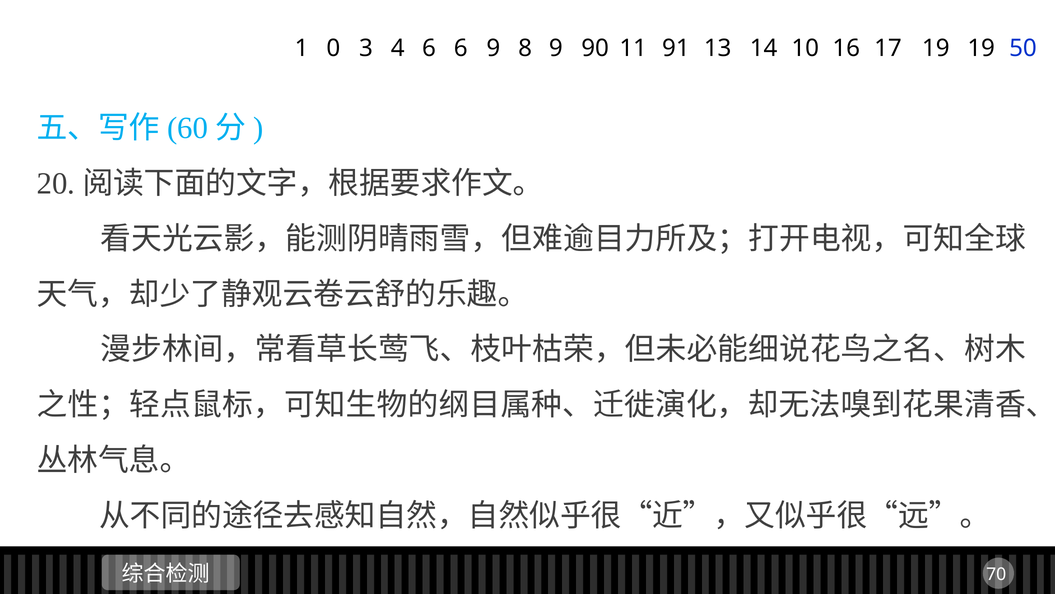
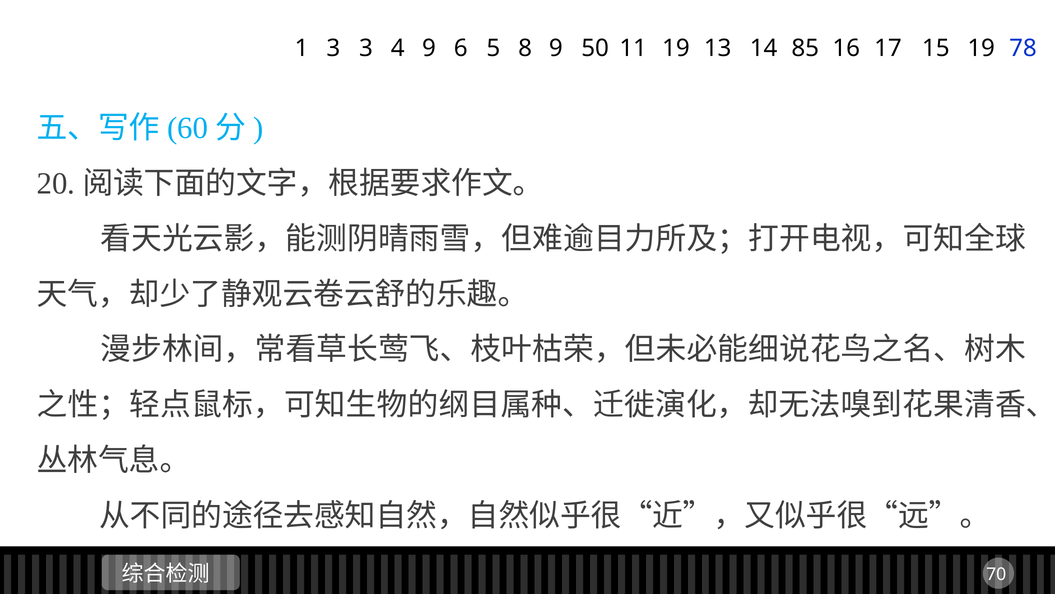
1 0: 0 -> 3
4 6: 6 -> 9
6 9: 9 -> 5
90: 90 -> 50
11 91: 91 -> 19
10: 10 -> 85
17 19: 19 -> 15
50: 50 -> 78
